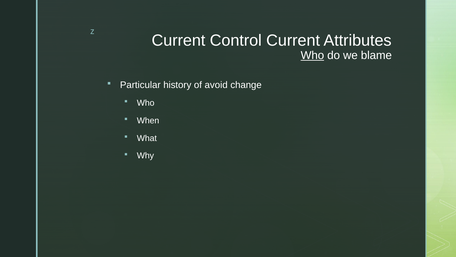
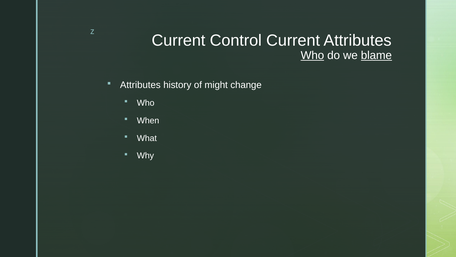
blame underline: none -> present
Particular at (140, 85): Particular -> Attributes
avoid: avoid -> might
